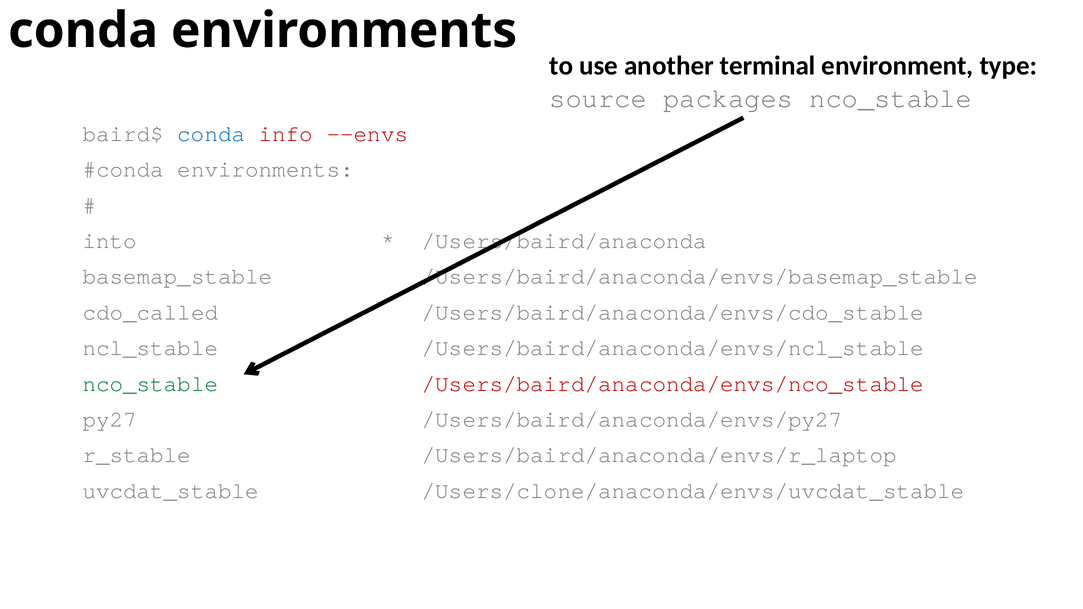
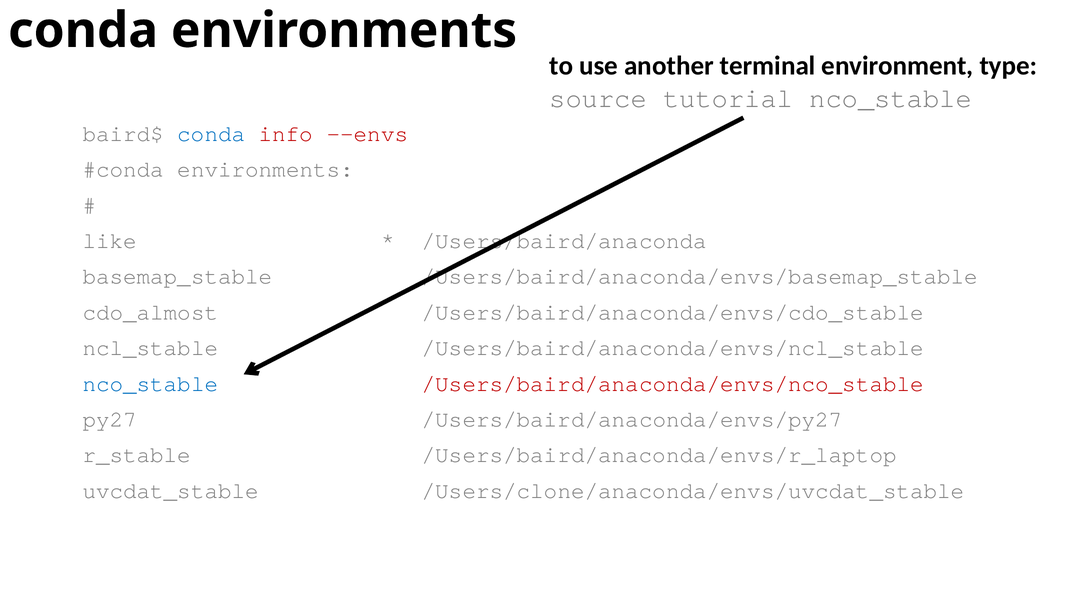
packages: packages -> tutorial
into: into -> like
cdo_called: cdo_called -> cdo_almost
nco_stable at (150, 384) colour: green -> blue
